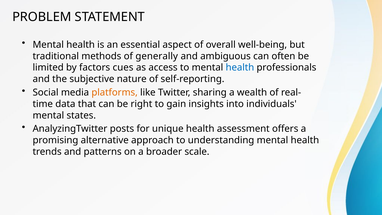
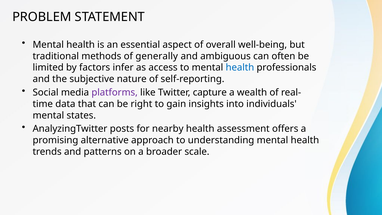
cues: cues -> infer
platforms colour: orange -> purple
sharing: sharing -> capture
unique: unique -> nearby
